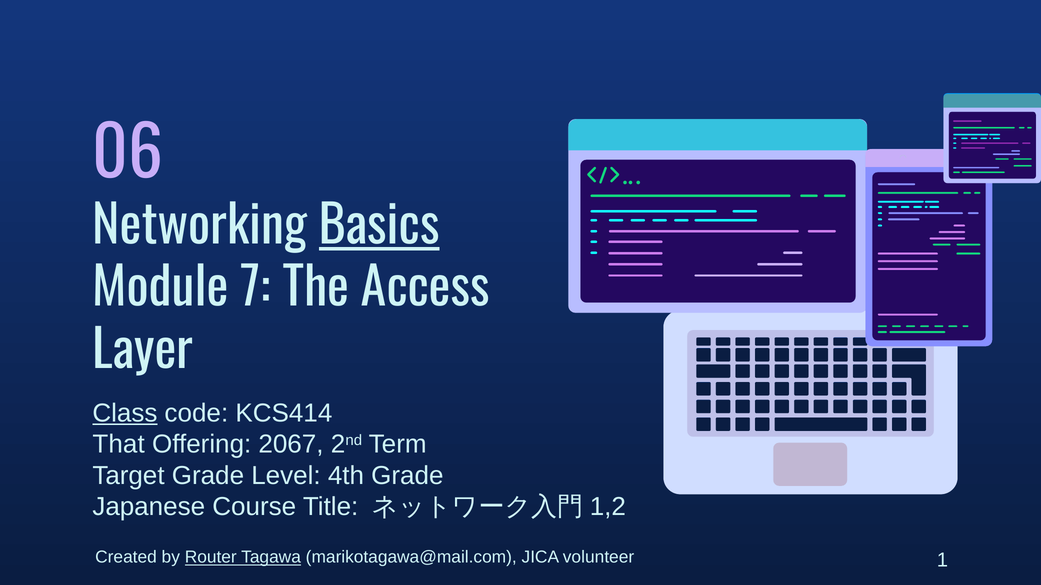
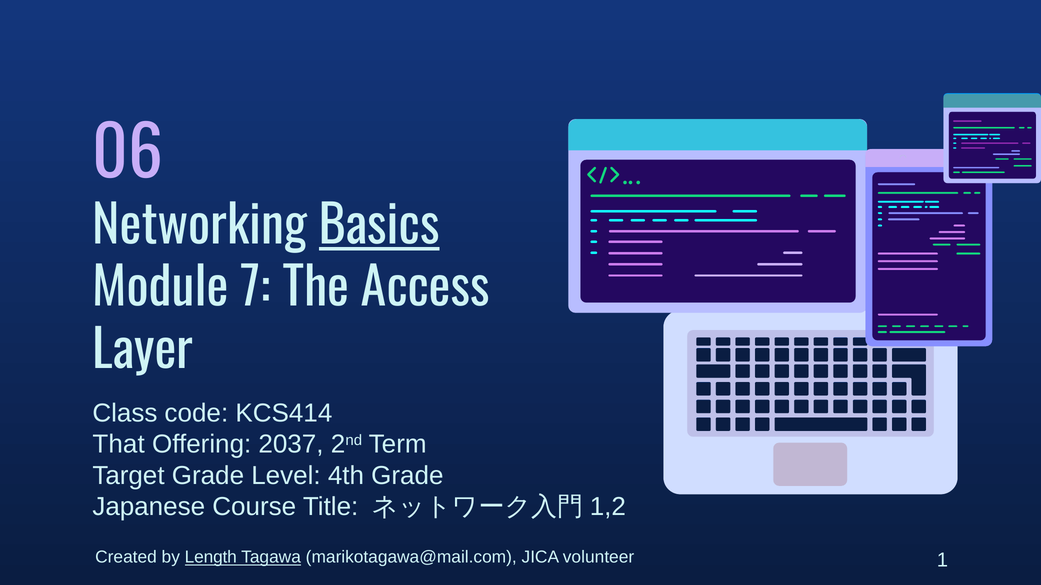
Class underline: present -> none
2067: 2067 -> 2037
Router: Router -> Length
